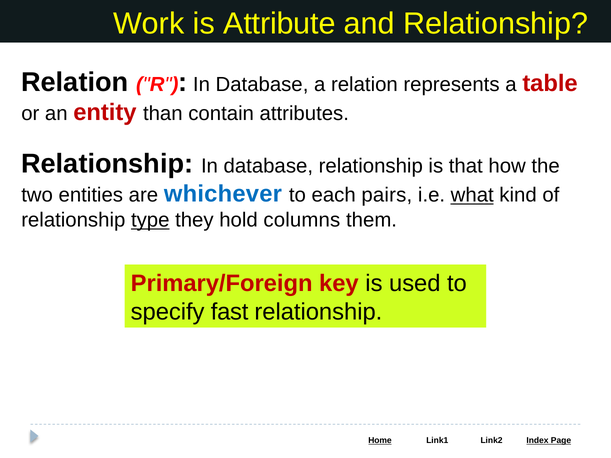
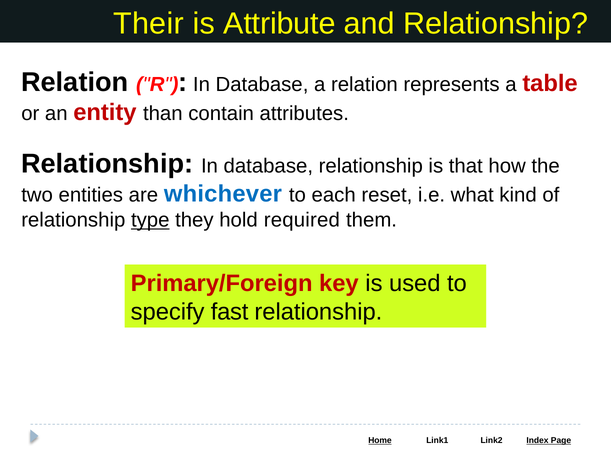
Work: Work -> Their
pairs: pairs -> reset
what underline: present -> none
columns: columns -> required
